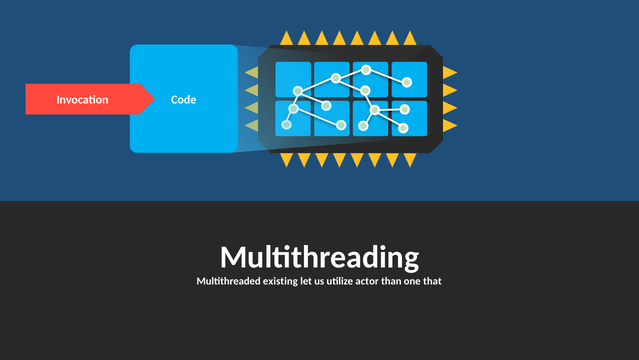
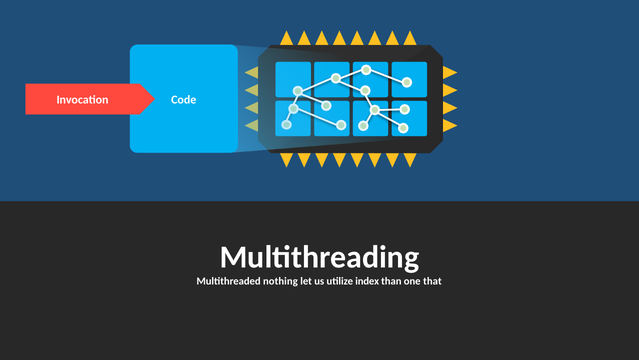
existing: existing -> nothing
actor: actor -> index
